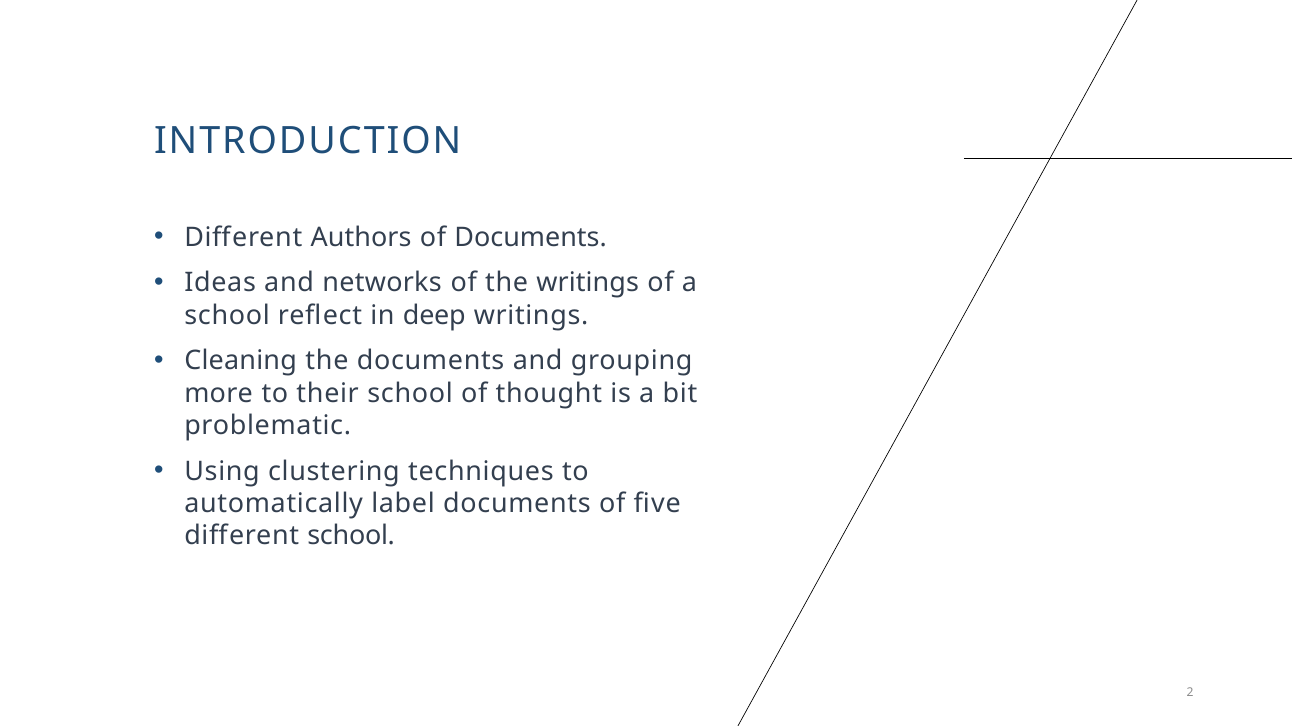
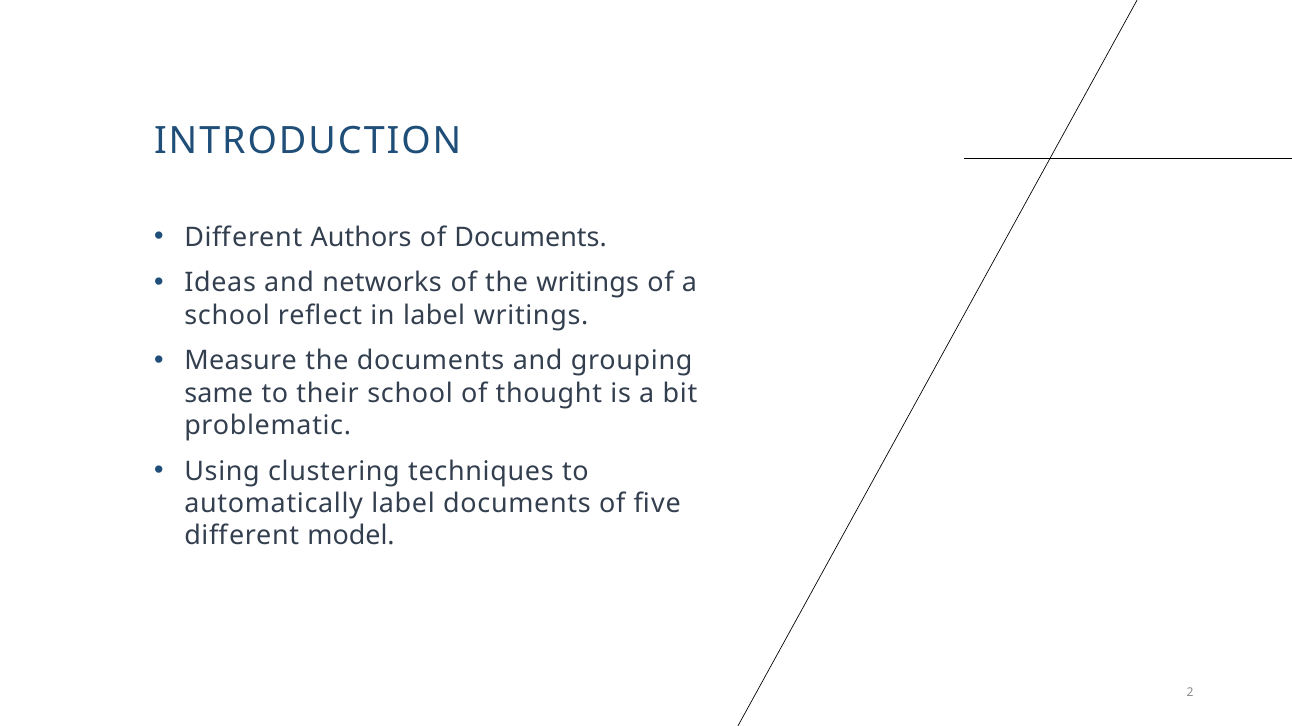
in deep: deep -> label
Cleaning: Cleaning -> Measure
more: more -> same
different school: school -> model
